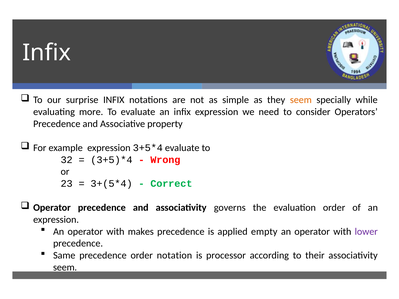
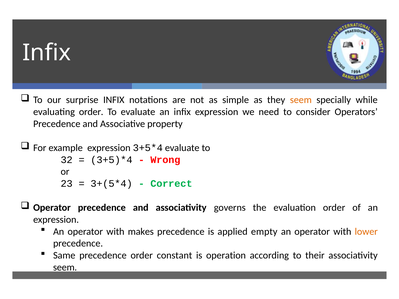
evaluating more: more -> order
lower colour: purple -> orange
notation: notation -> constant
processor: processor -> operation
